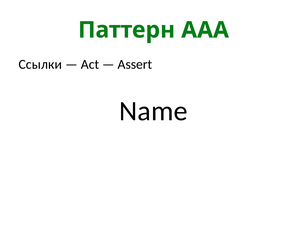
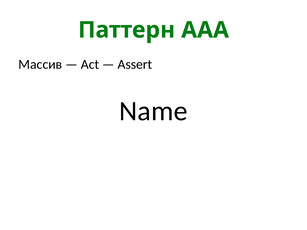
Ссылки: Ссылки -> Массив
